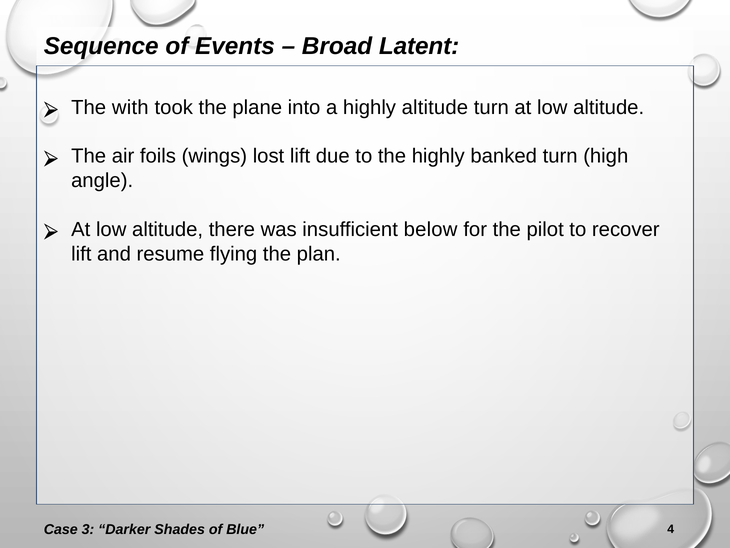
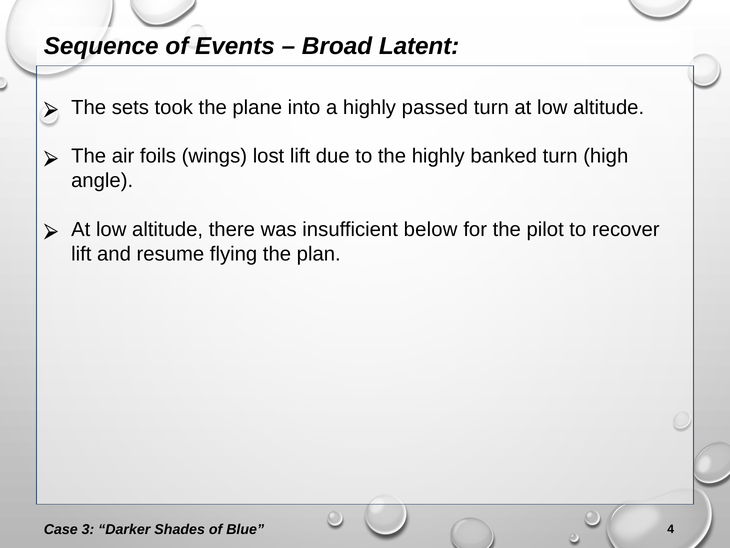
with: with -> sets
highly altitude: altitude -> passed
